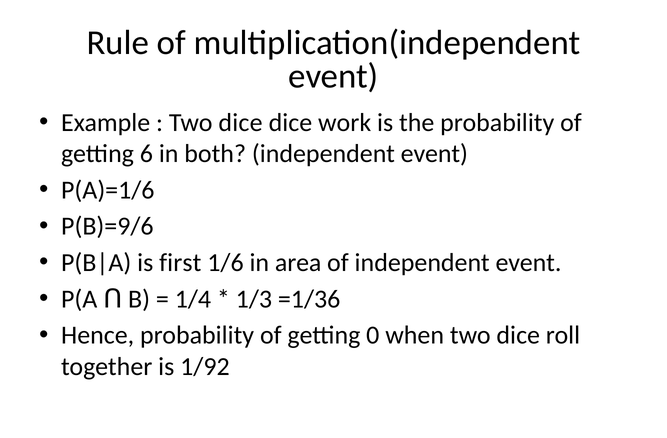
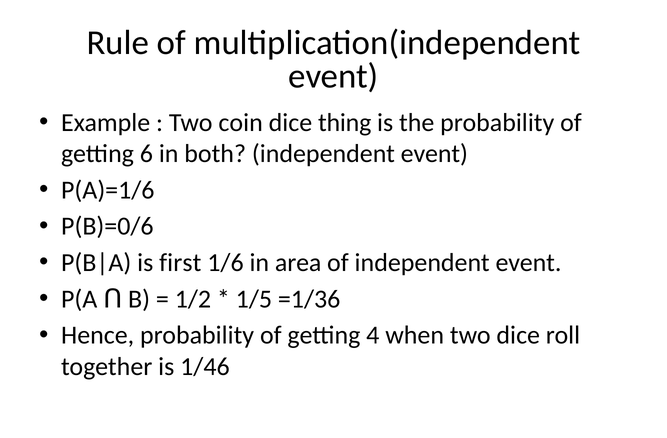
dice at (241, 123): dice -> coin
work: work -> thing
P(B)=9/6: P(B)=9/6 -> P(B)=0/6
1/4: 1/4 -> 1/2
1/3: 1/3 -> 1/5
0: 0 -> 4
1/92: 1/92 -> 1/46
